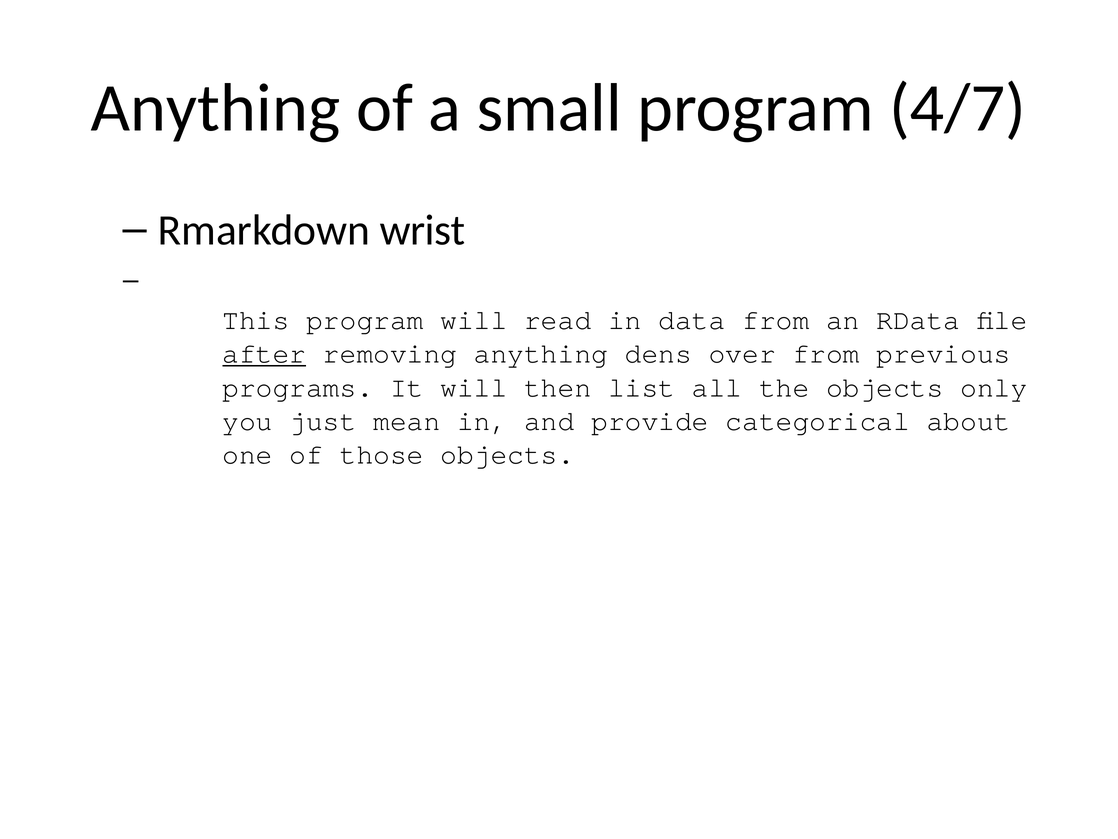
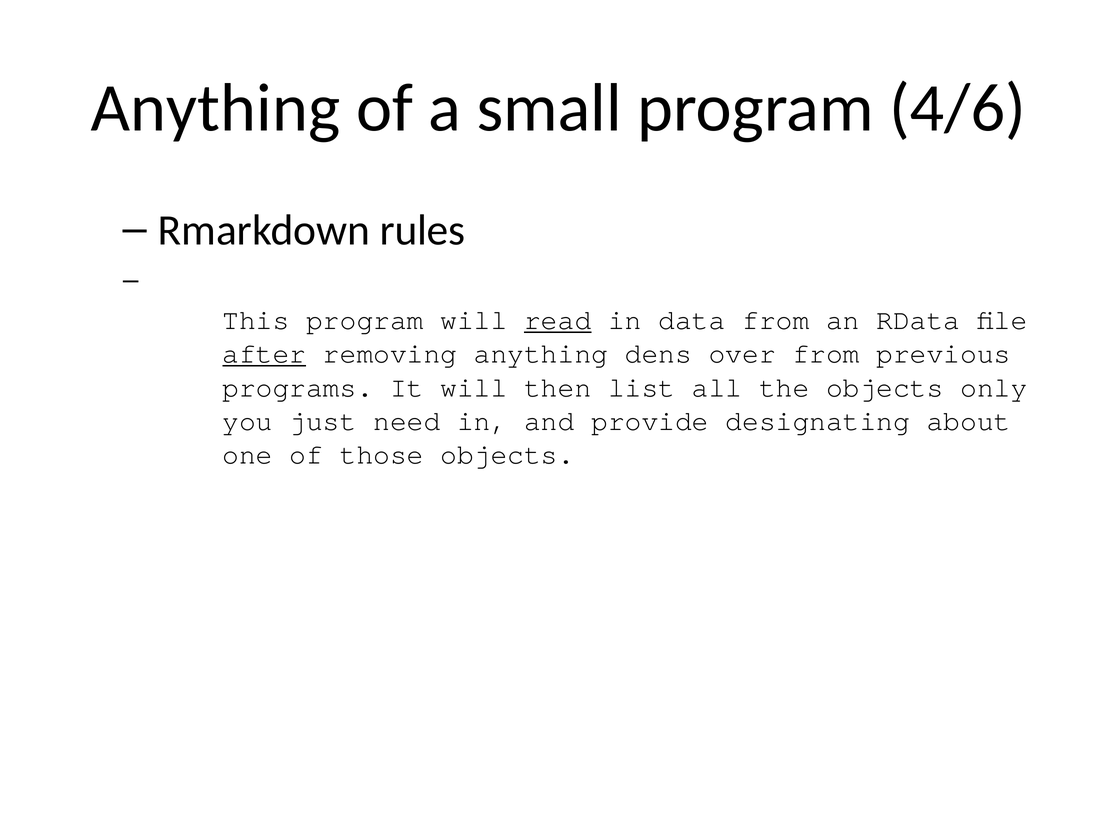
4/7: 4/7 -> 4/6
wrist: wrist -> rules
read underline: none -> present
mean: mean -> need
categorical: categorical -> designating
